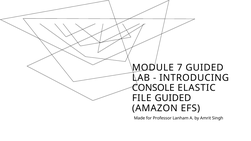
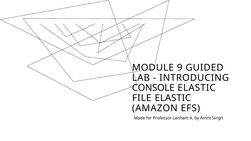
7: 7 -> 9
FILE GUIDED: GUIDED -> ELASTIC
